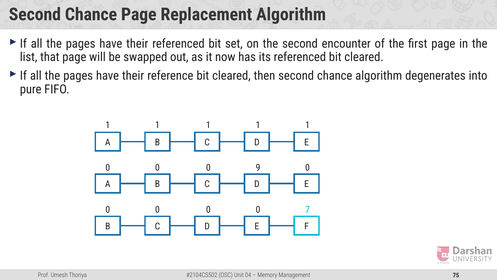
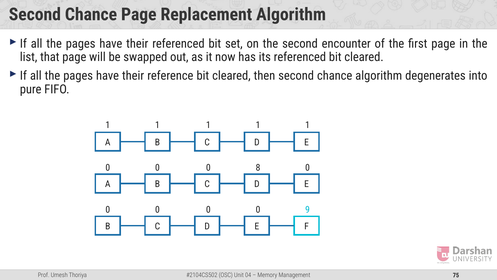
9: 9 -> 8
7: 7 -> 9
